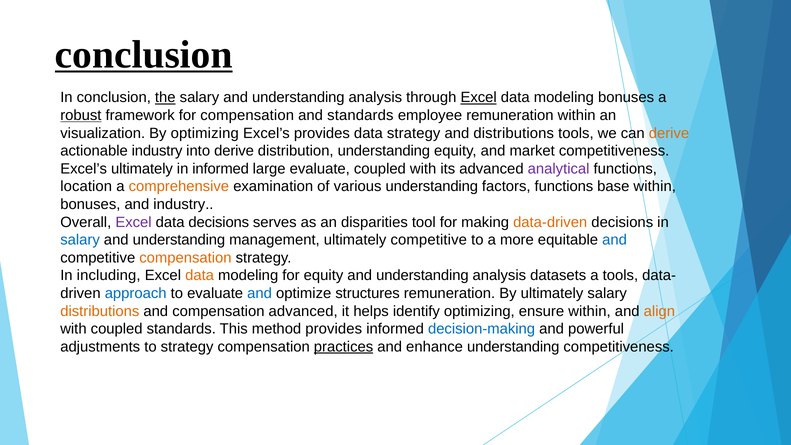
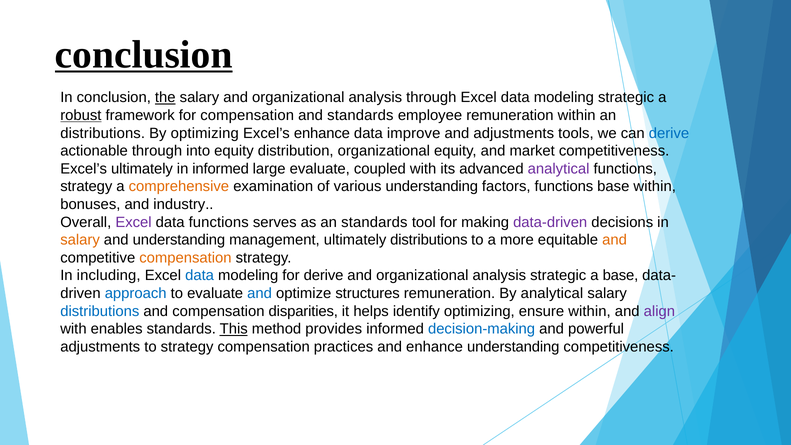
understanding at (298, 98): understanding -> organizational
Excel at (479, 98) underline: present -> none
modeling bonuses: bonuses -> strategic
visualization at (103, 133): visualization -> distributions
Excel’s provides: provides -> enhance
data strategy: strategy -> improve
and distributions: distributions -> adjustments
derive at (669, 133) colour: orange -> blue
actionable industry: industry -> through
into derive: derive -> equity
distribution understanding: understanding -> organizational
location at (86, 187): location -> strategy
data decisions: decisions -> functions
an disparities: disparities -> standards
data-driven colour: orange -> purple
salary at (80, 240) colour: blue -> orange
ultimately competitive: competitive -> distributions
and at (615, 240) colour: blue -> orange
data at (200, 276) colour: orange -> blue
for equity: equity -> derive
understanding at (422, 276): understanding -> organizational
analysis datasets: datasets -> strategic
a tools: tools -> base
By ultimately: ultimately -> analytical
distributions at (100, 311) colour: orange -> blue
compensation advanced: advanced -> disparities
align colour: orange -> purple
with coupled: coupled -> enables
This underline: none -> present
practices underline: present -> none
